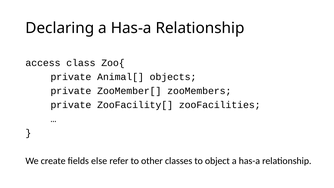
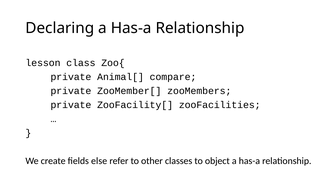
access: access -> lesson
objects: objects -> compare
